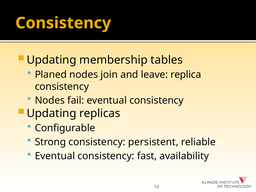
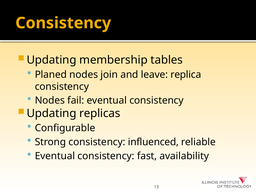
persistent: persistent -> influenced
